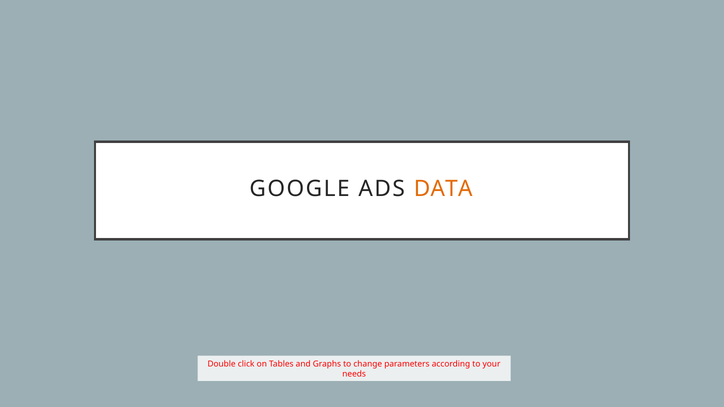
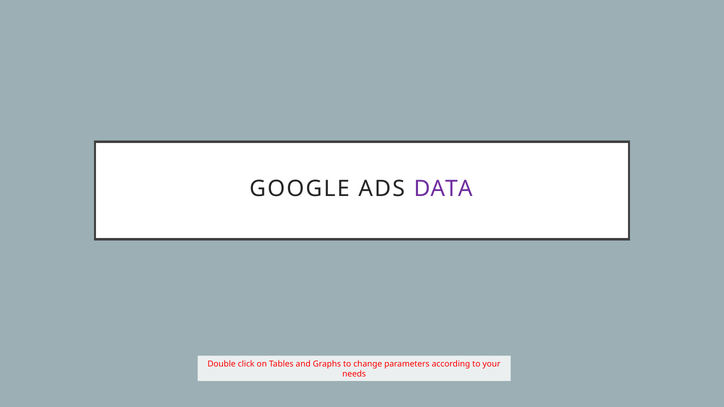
DATA colour: orange -> purple
